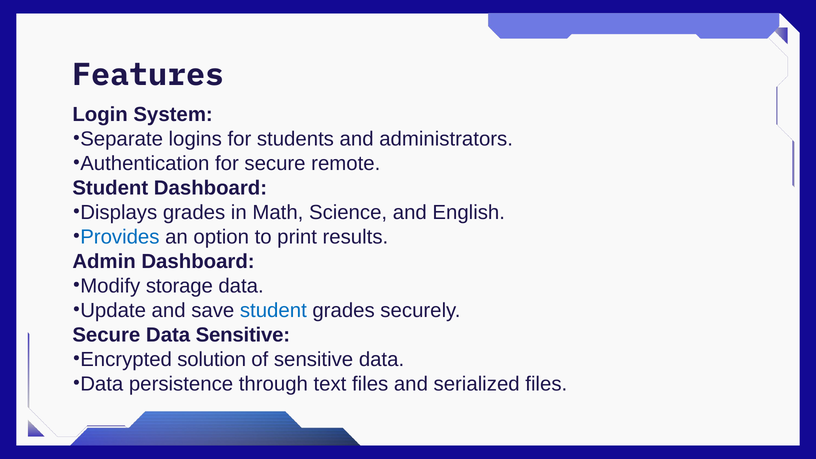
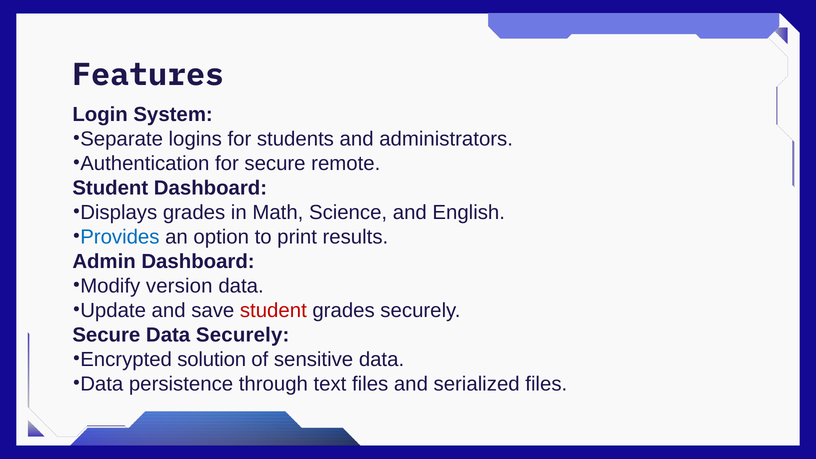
storage: storage -> version
student at (273, 310) colour: blue -> red
Data Sensitive: Sensitive -> Securely
